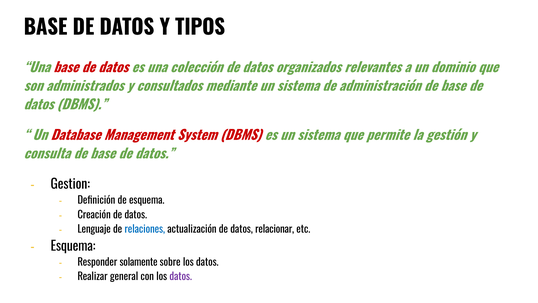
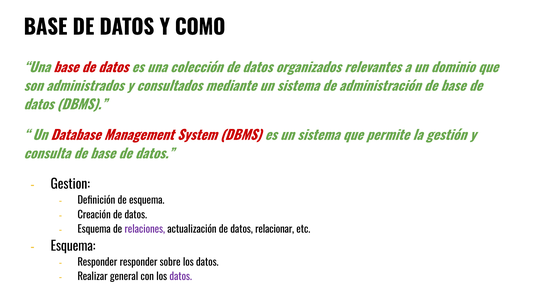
TIPOS: TIPOS -> COMO
Lenguaje at (94, 229): Lenguaje -> Esquema
relaciones colour: blue -> purple
Responder solamente: solamente -> responder
